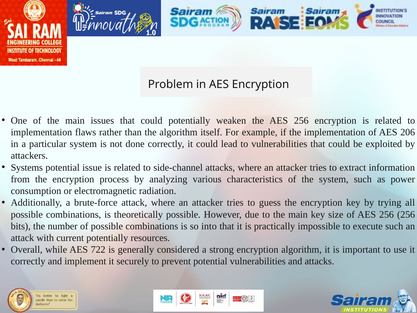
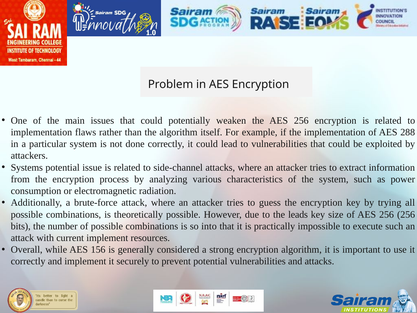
206: 206 -> 288
to the main: main -> leads
current potentially: potentially -> implement
722: 722 -> 156
